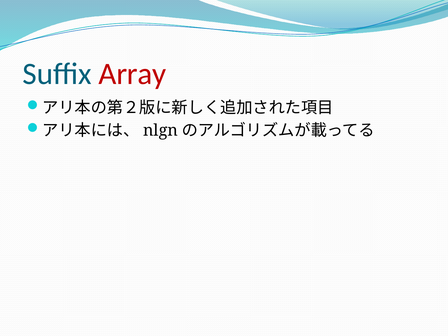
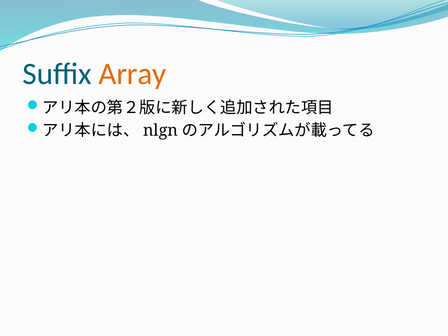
Array colour: red -> orange
